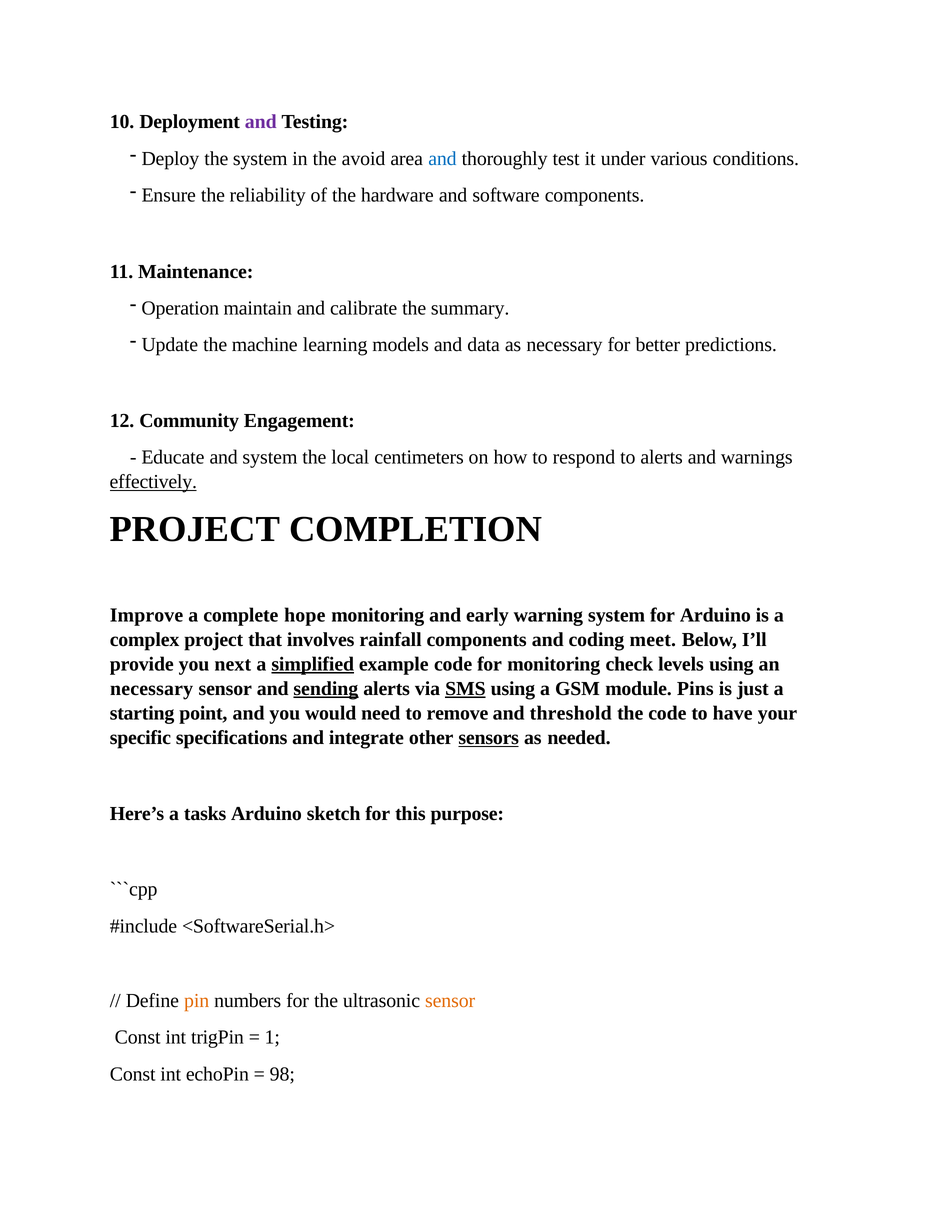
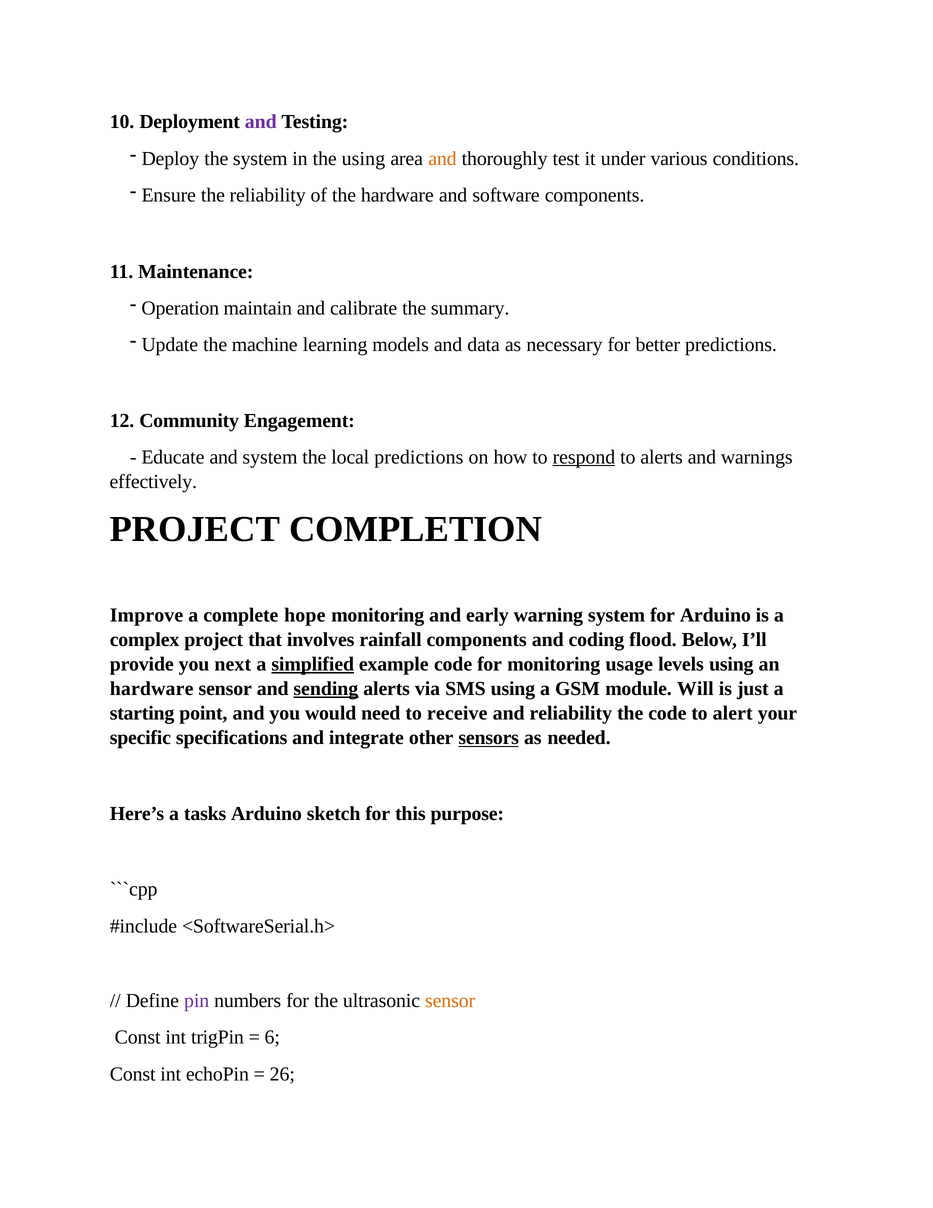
the avoid: avoid -> using
and at (442, 158) colour: blue -> orange
local centimeters: centimeters -> predictions
respond underline: none -> present
effectively underline: present -> none
meet: meet -> flood
check: check -> usage
necessary at (152, 688): necessary -> hardware
SMS underline: present -> none
Pins: Pins -> Will
remove: remove -> receive
and threshold: threshold -> reliability
have: have -> alert
pin colour: orange -> purple
1: 1 -> 6
98: 98 -> 26
